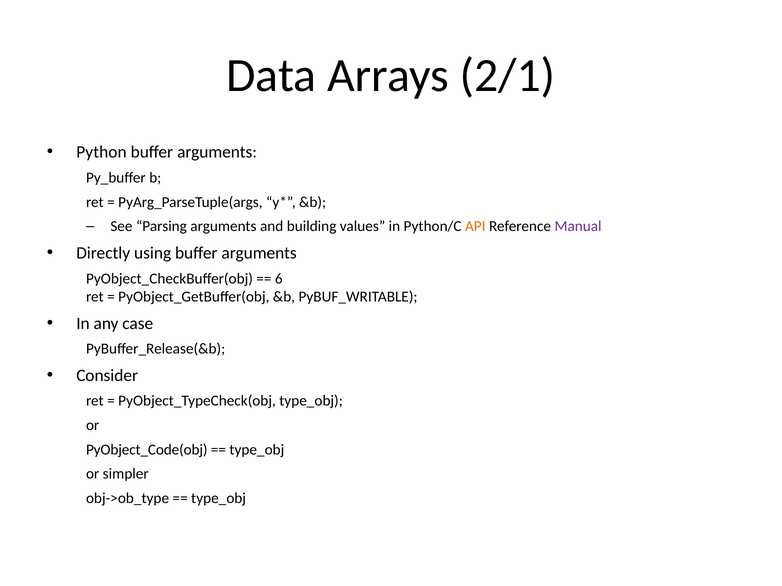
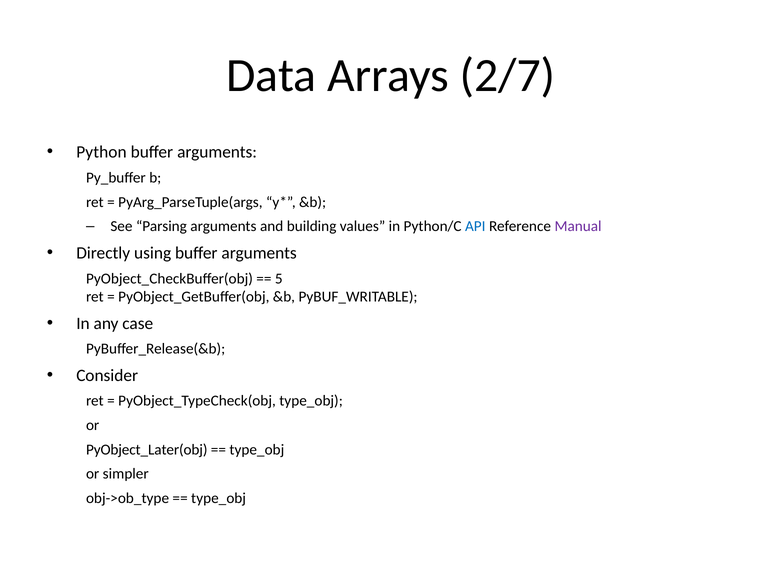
2/1: 2/1 -> 2/7
API colour: orange -> blue
6: 6 -> 5
PyObject_Code(obj: PyObject_Code(obj -> PyObject_Later(obj
